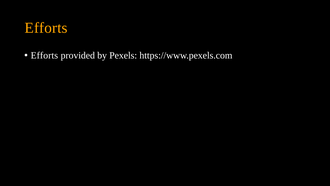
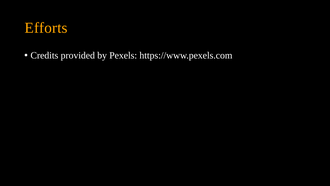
Efforts at (44, 55): Efforts -> Credits
